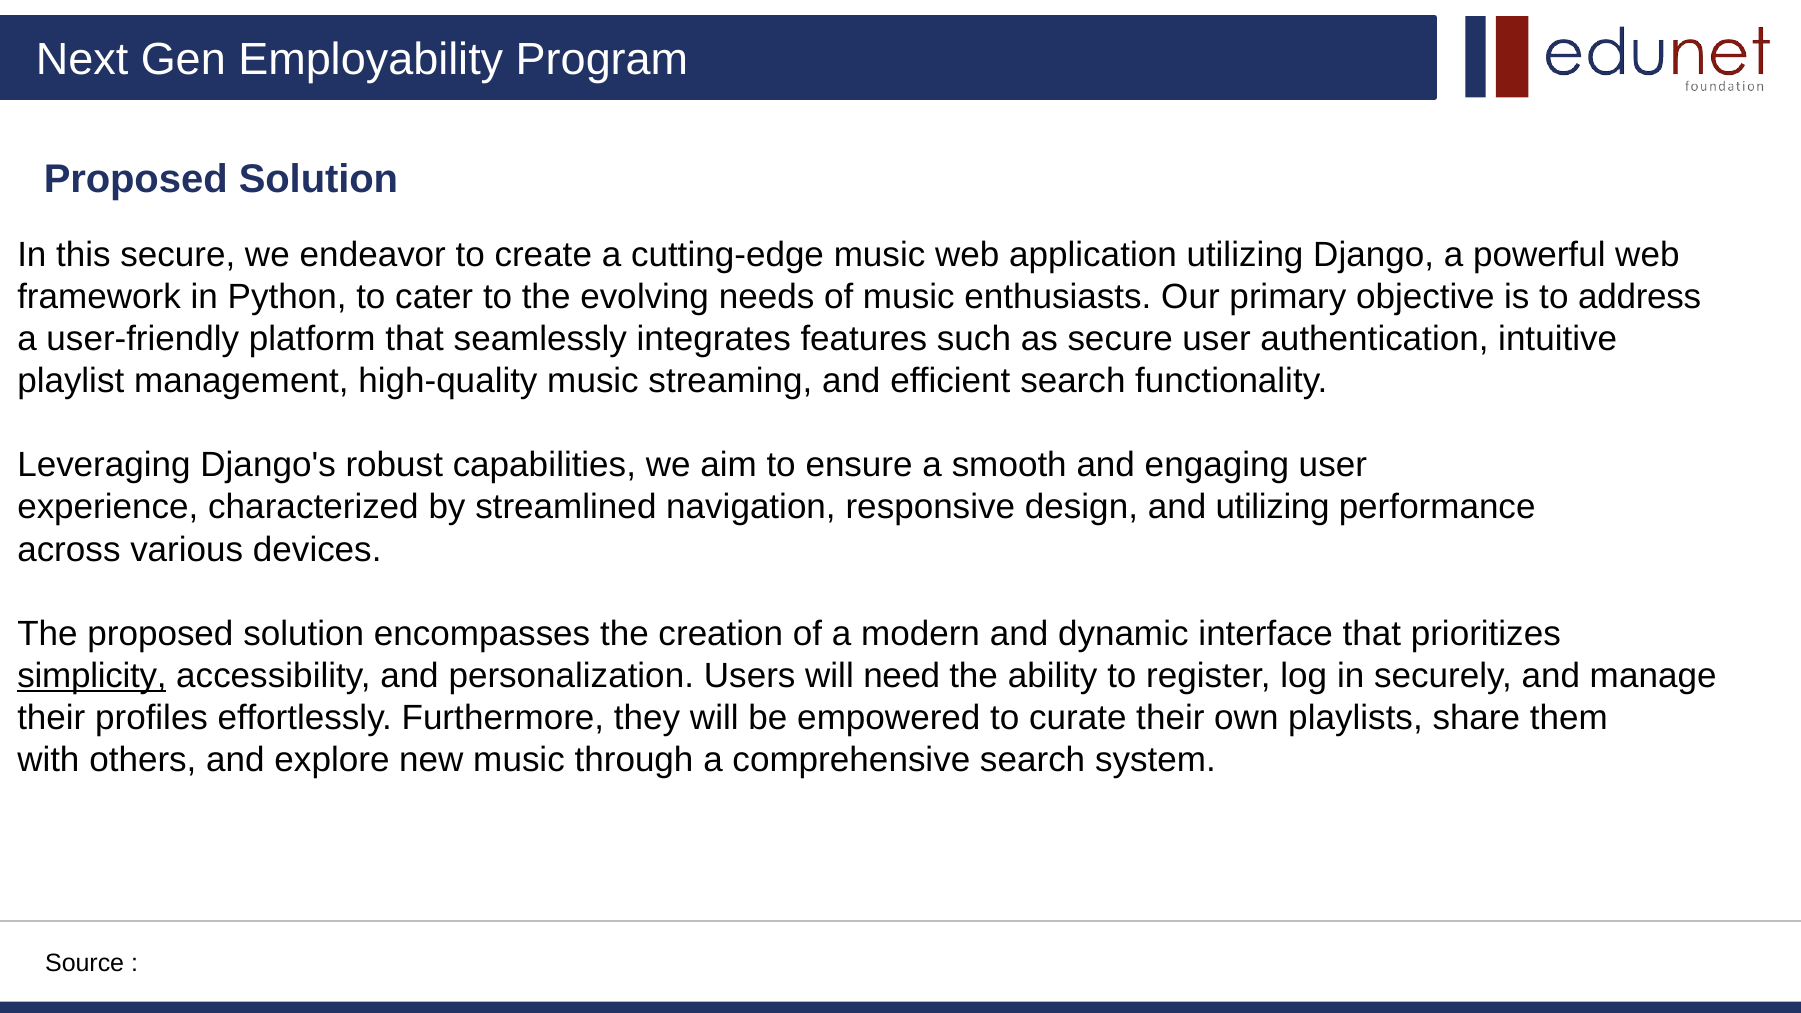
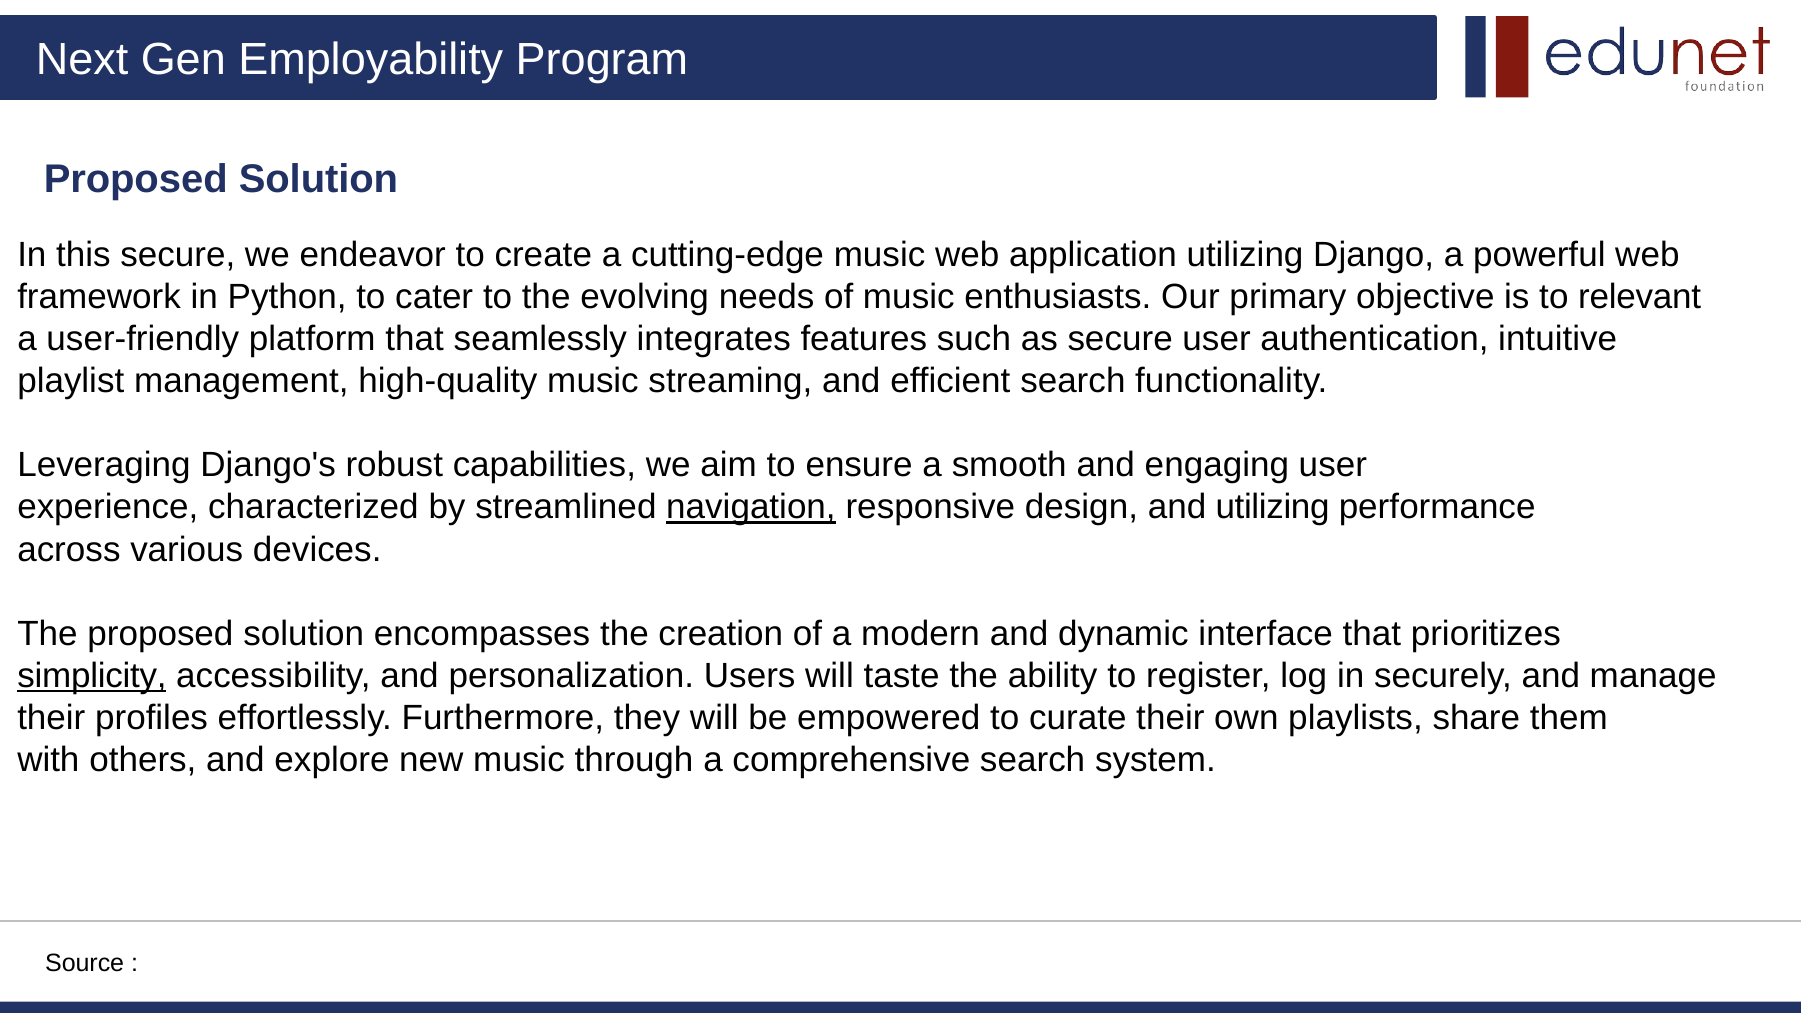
address: address -> relevant
navigation underline: none -> present
need: need -> taste
